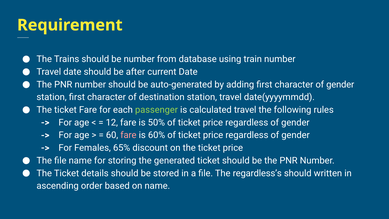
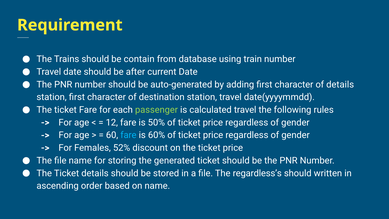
be number: number -> contain
character of gender: gender -> details
fare at (128, 135) colour: pink -> light blue
65%: 65% -> 52%
